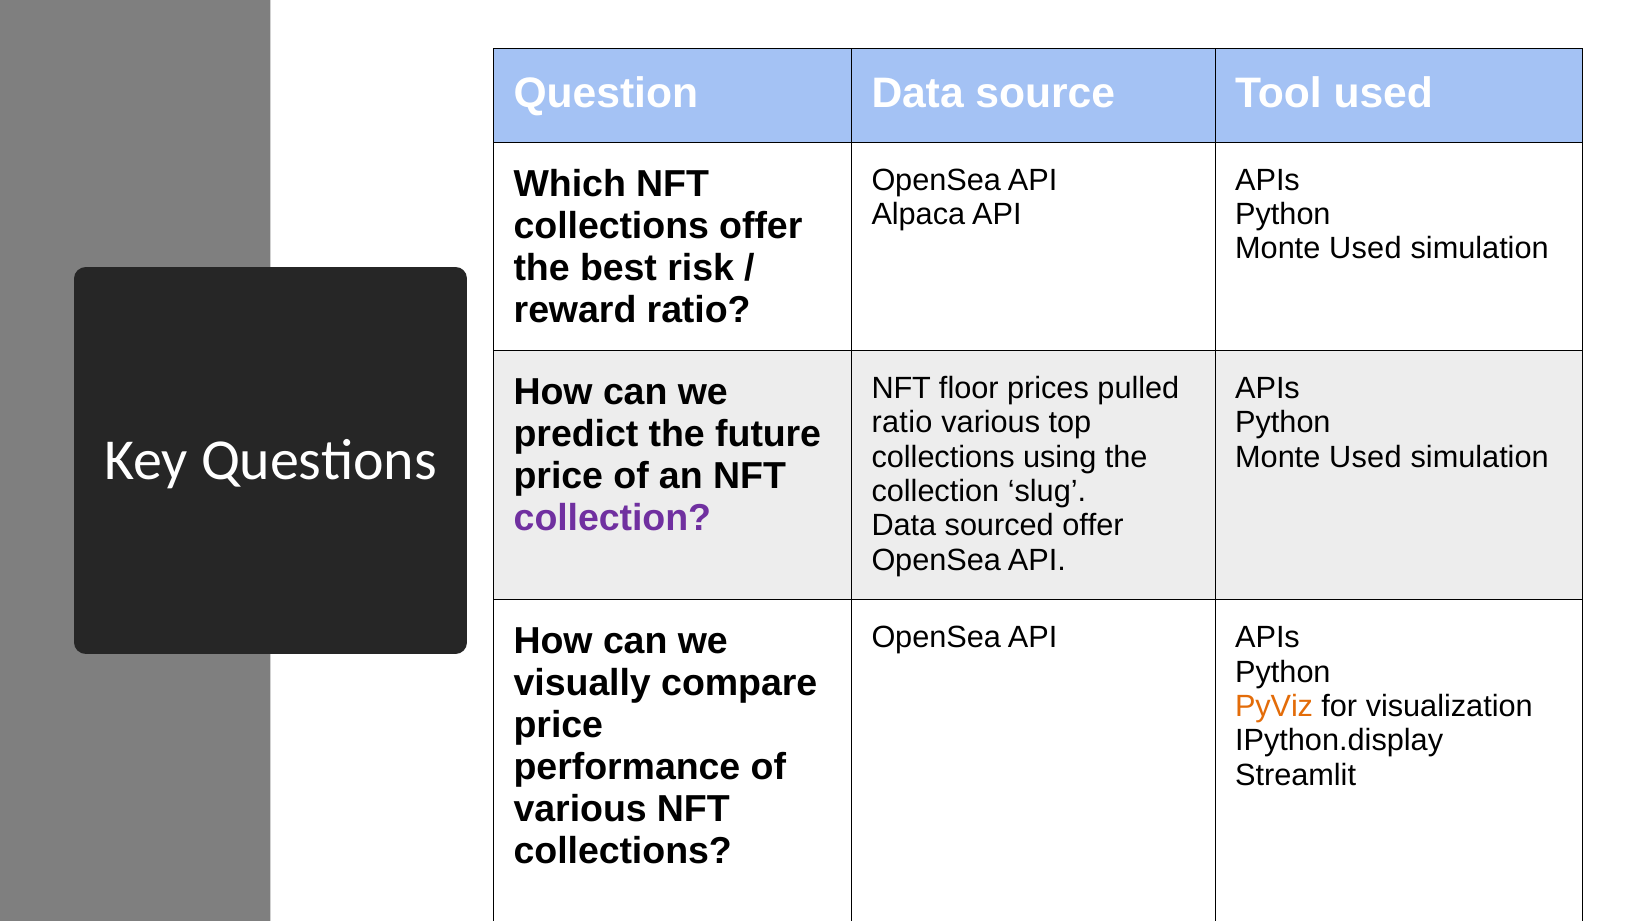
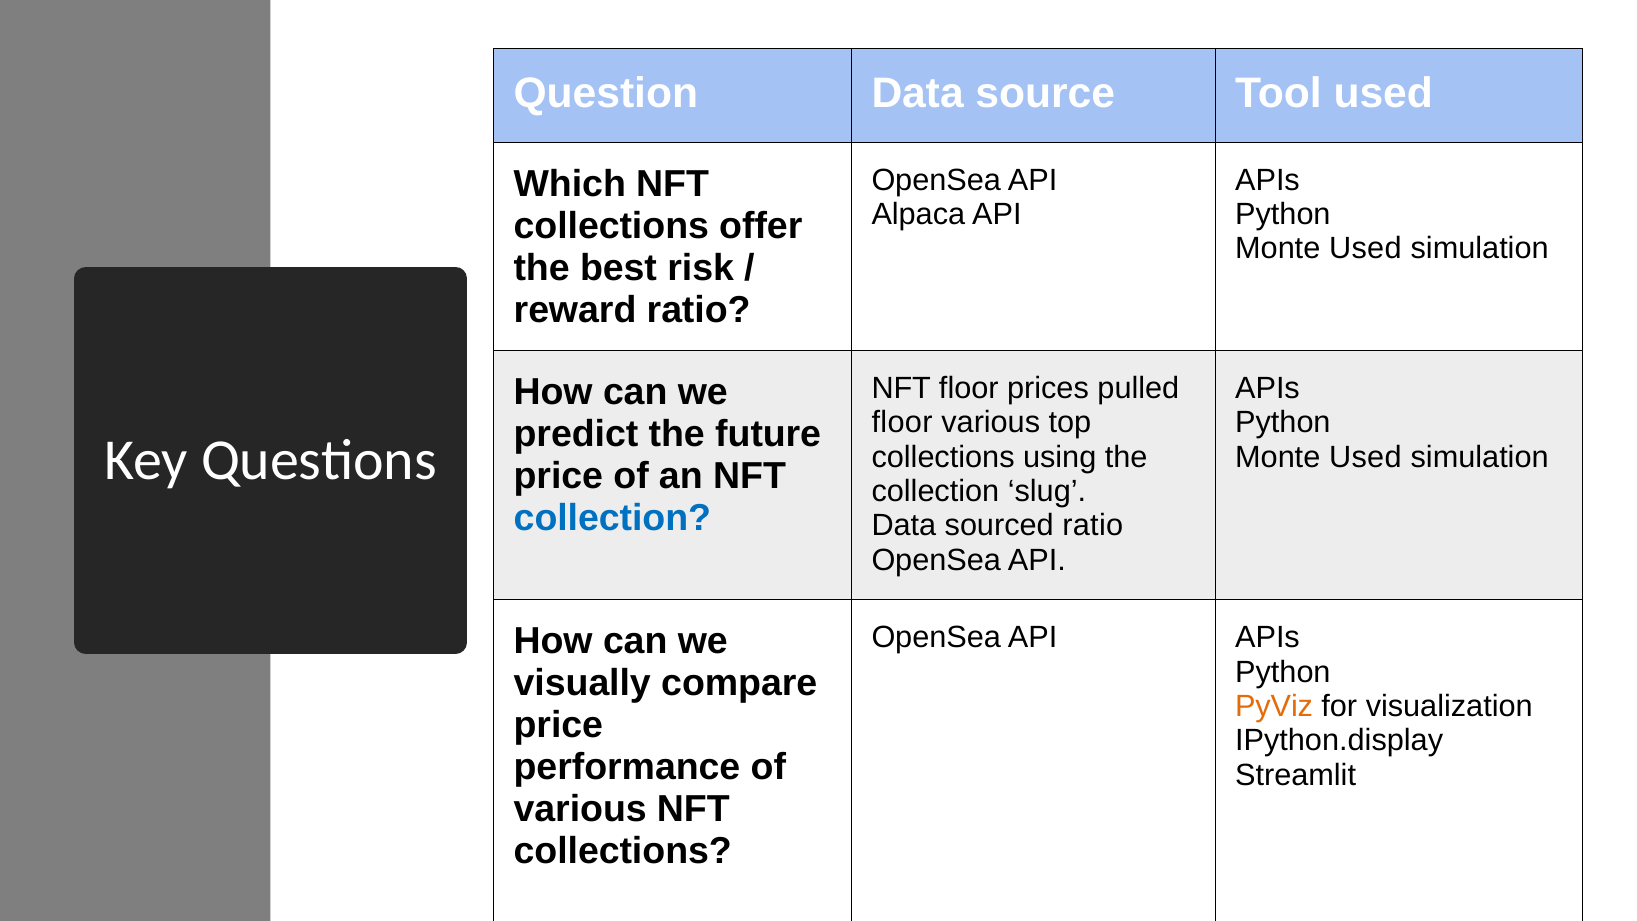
ratio at (902, 422): ratio -> floor
collection at (612, 518) colour: purple -> blue
sourced offer: offer -> ratio
